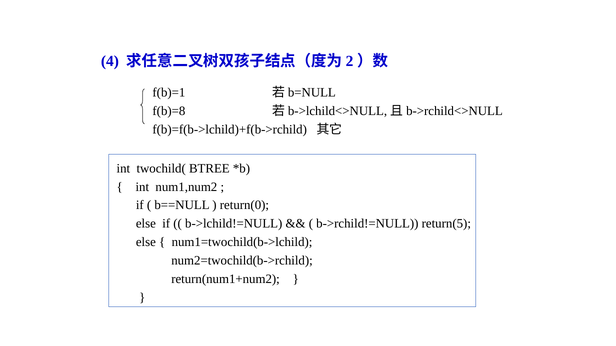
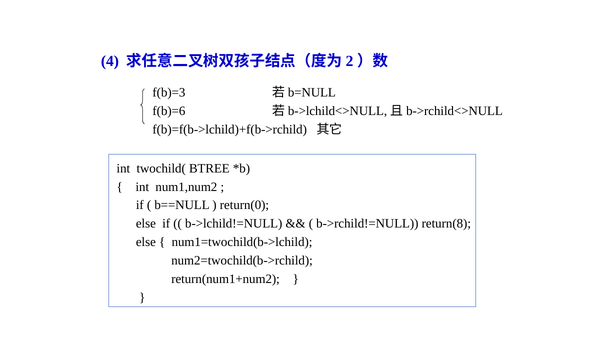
f(b)=1: f(b)=1 -> f(b)=3
f(b)=8: f(b)=8 -> f(b)=6
return(5: return(5 -> return(8
